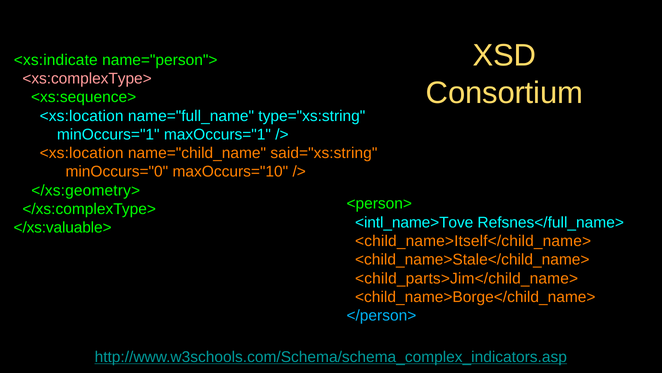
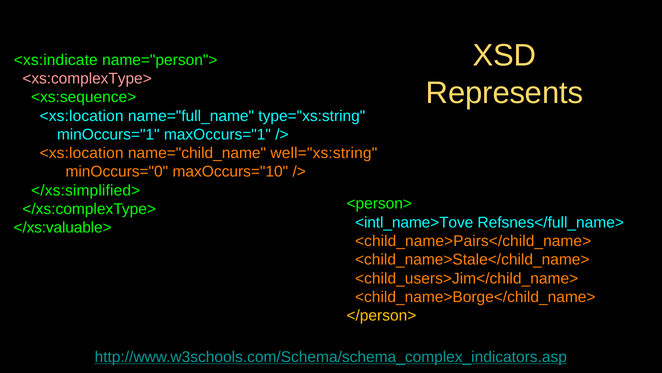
Consortium: Consortium -> Represents
said="xs:string: said="xs:string -> well="xs:string
</xs:geometry>: </xs:geometry> -> </xs:simplified>
<child_name>Itself</child_name>: <child_name>Itself</child_name> -> <child_name>Pairs</child_name>
<child_parts>Jim</child_name>: <child_parts>Jim</child_name> -> <child_users>Jim</child_name>
</person> colour: light blue -> yellow
